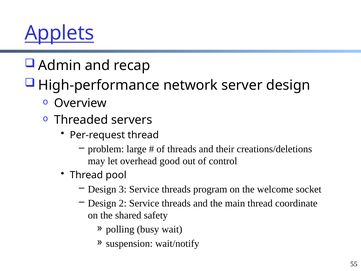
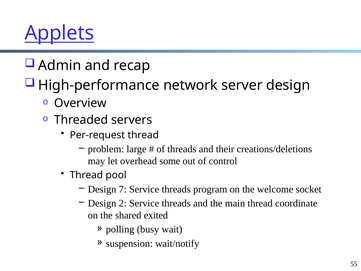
good: good -> some
3: 3 -> 7
safety: safety -> exited
